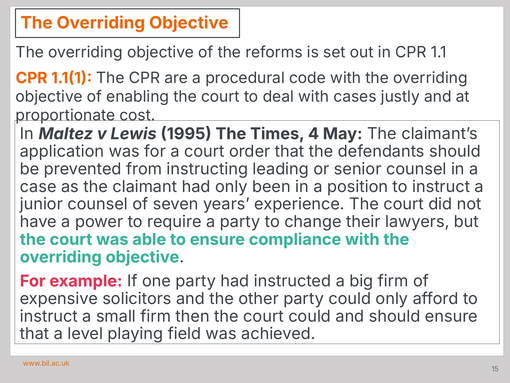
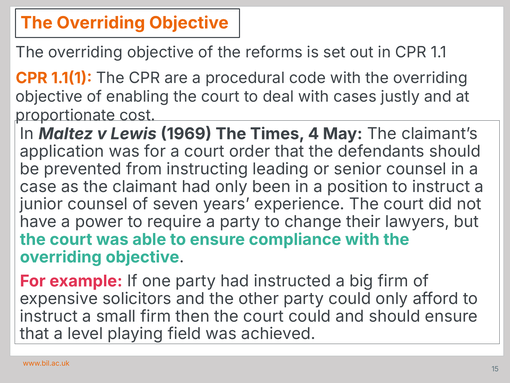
1995: 1995 -> 1969
